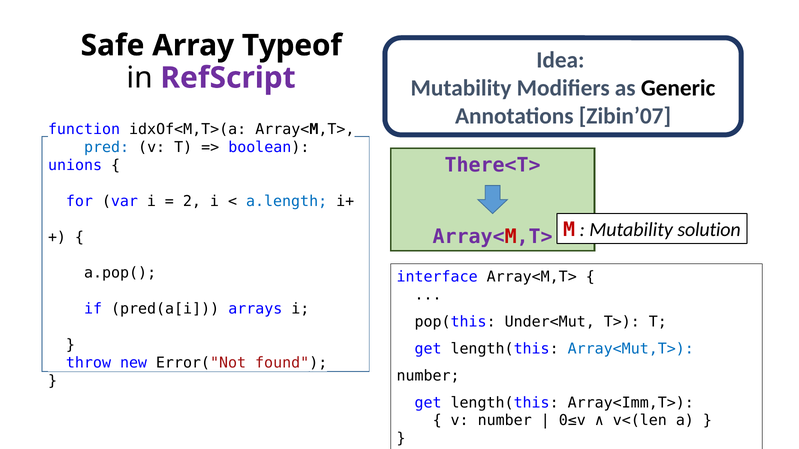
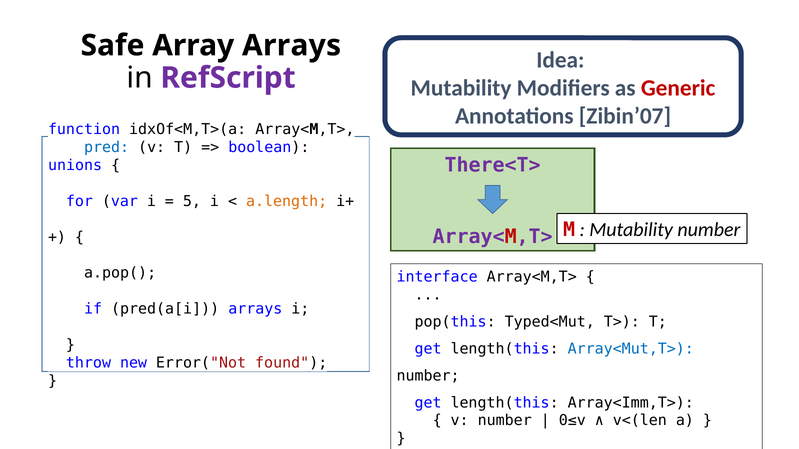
Array Typeof: Typeof -> Arrays
Generic colour: black -> red
2: 2 -> 5
a.length colour: blue -> orange
Mutability solution: solution -> number
Under<Mut: Under<Mut -> Typed<Mut
